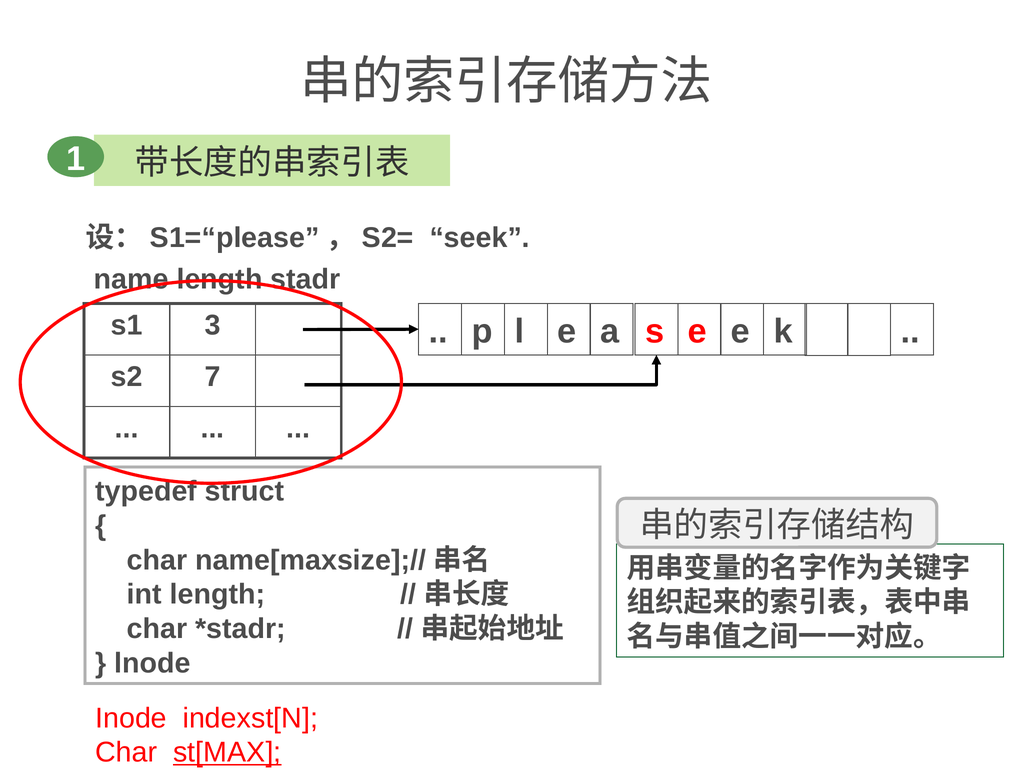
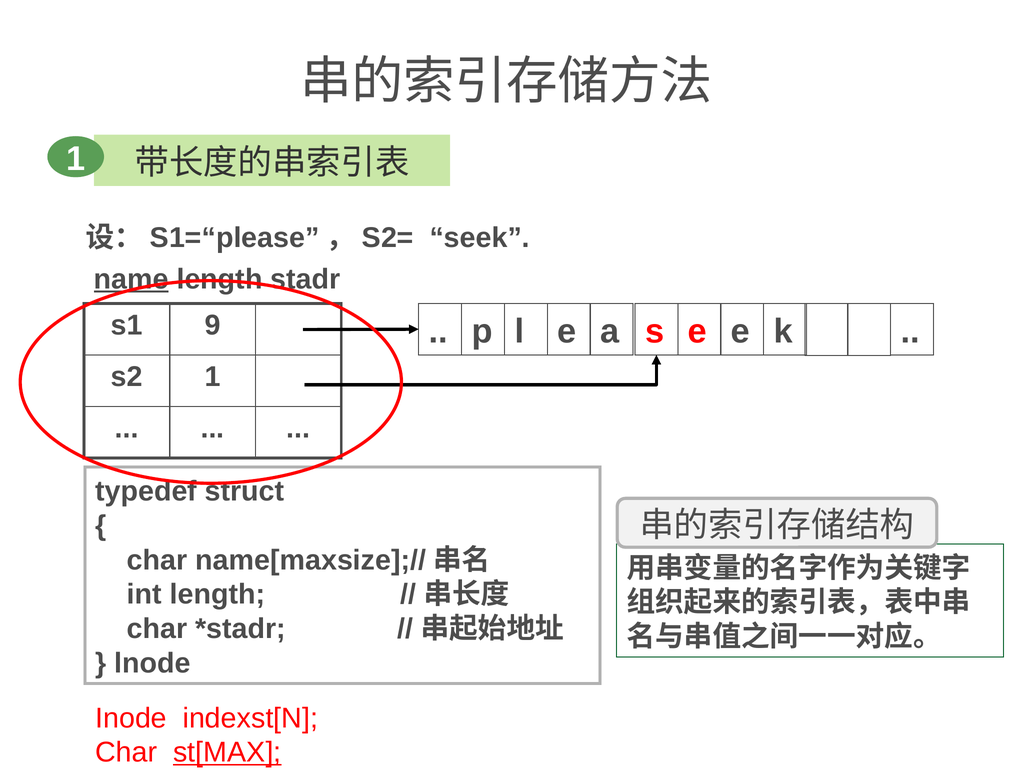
name underline: none -> present
3: 3 -> 9
s2 7: 7 -> 1
